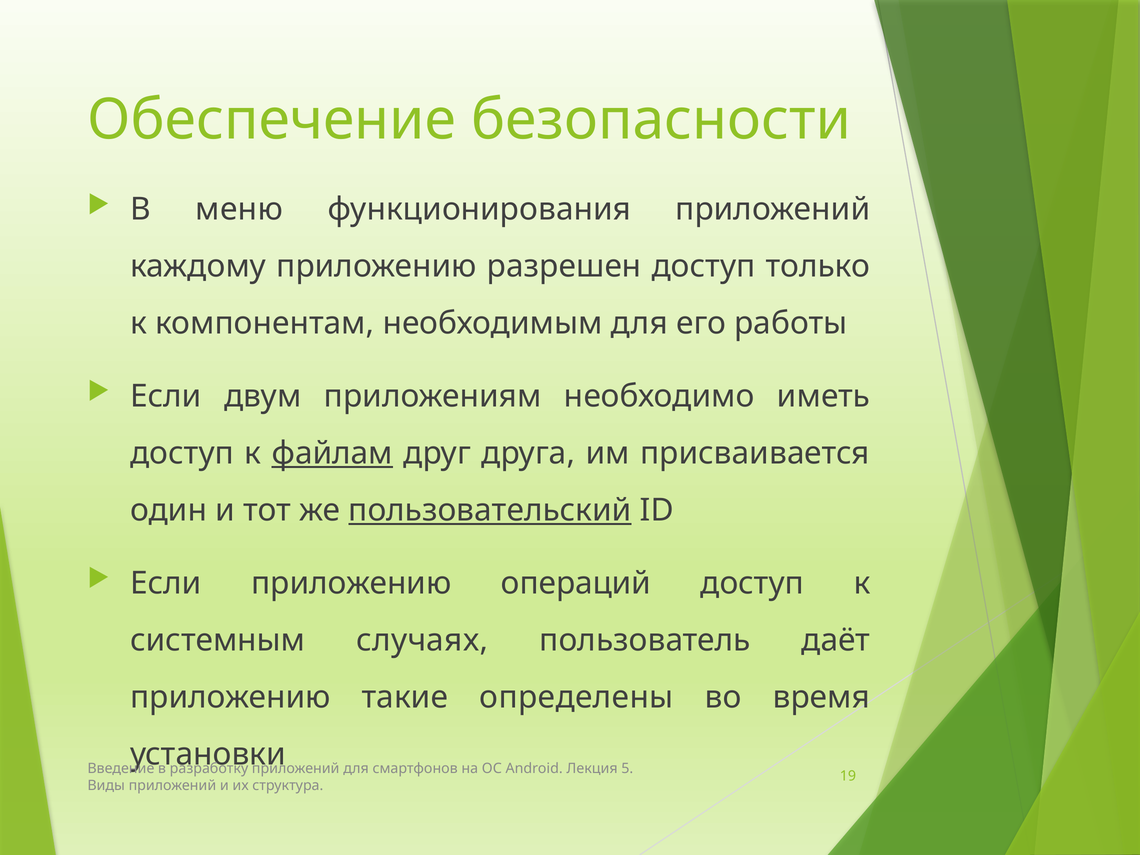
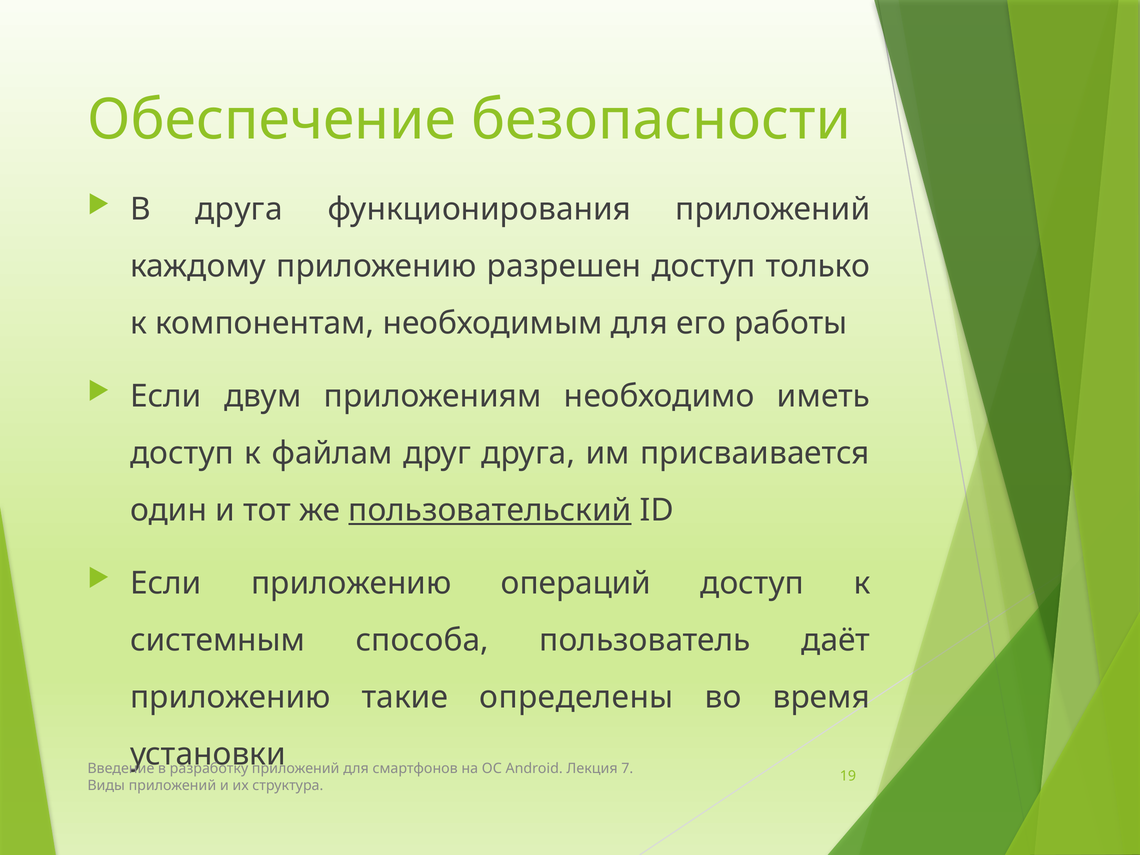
В меню: меню -> друга
файлам underline: present -> none
случаях: случаях -> способа
5: 5 -> 7
